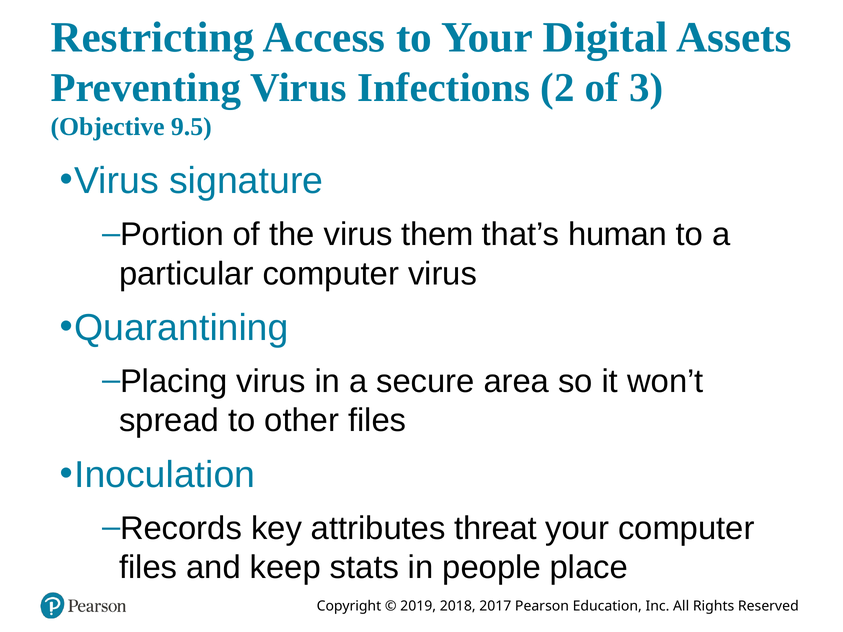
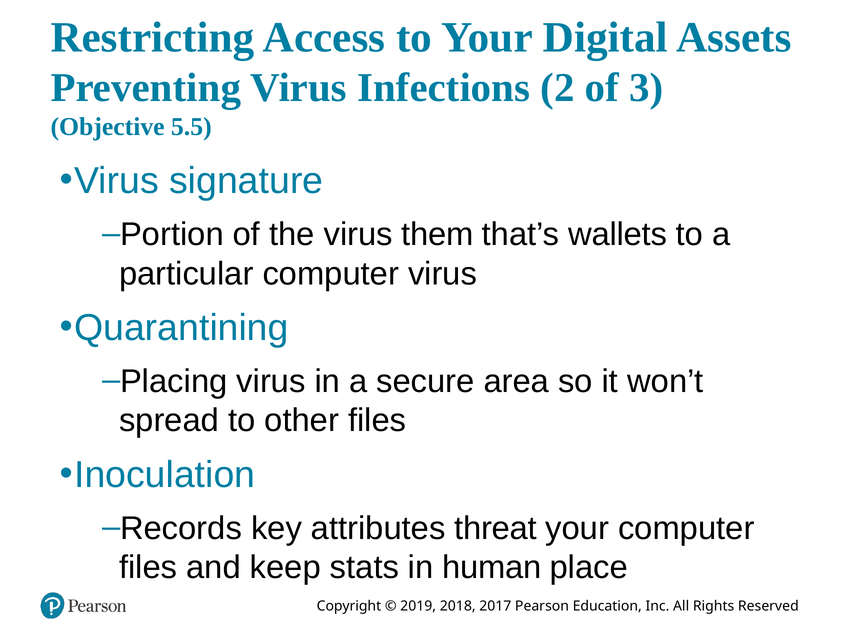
9.5: 9.5 -> 5.5
human: human -> wallets
people: people -> human
